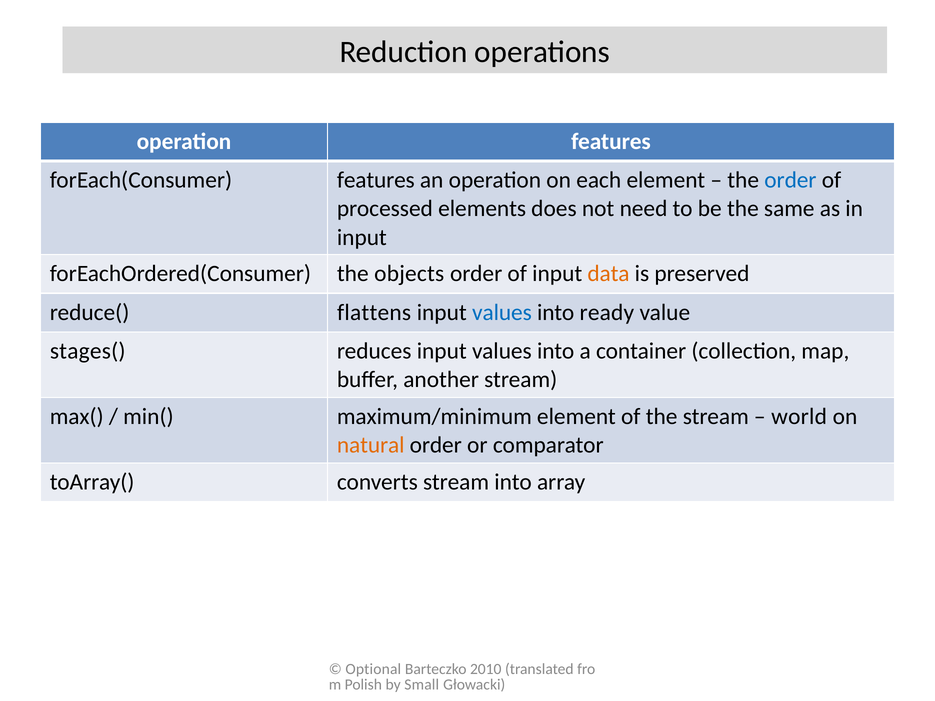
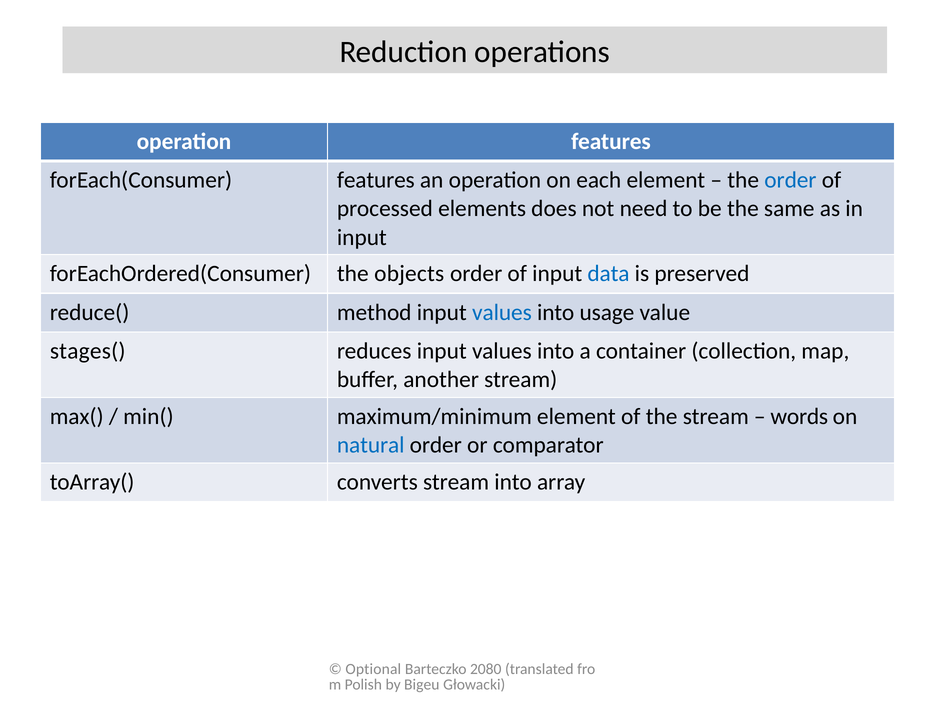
data colour: orange -> blue
flattens: flattens -> method
ready: ready -> usage
world: world -> words
natural colour: orange -> blue
2010: 2010 -> 2080
Small: Small -> Bigeu
